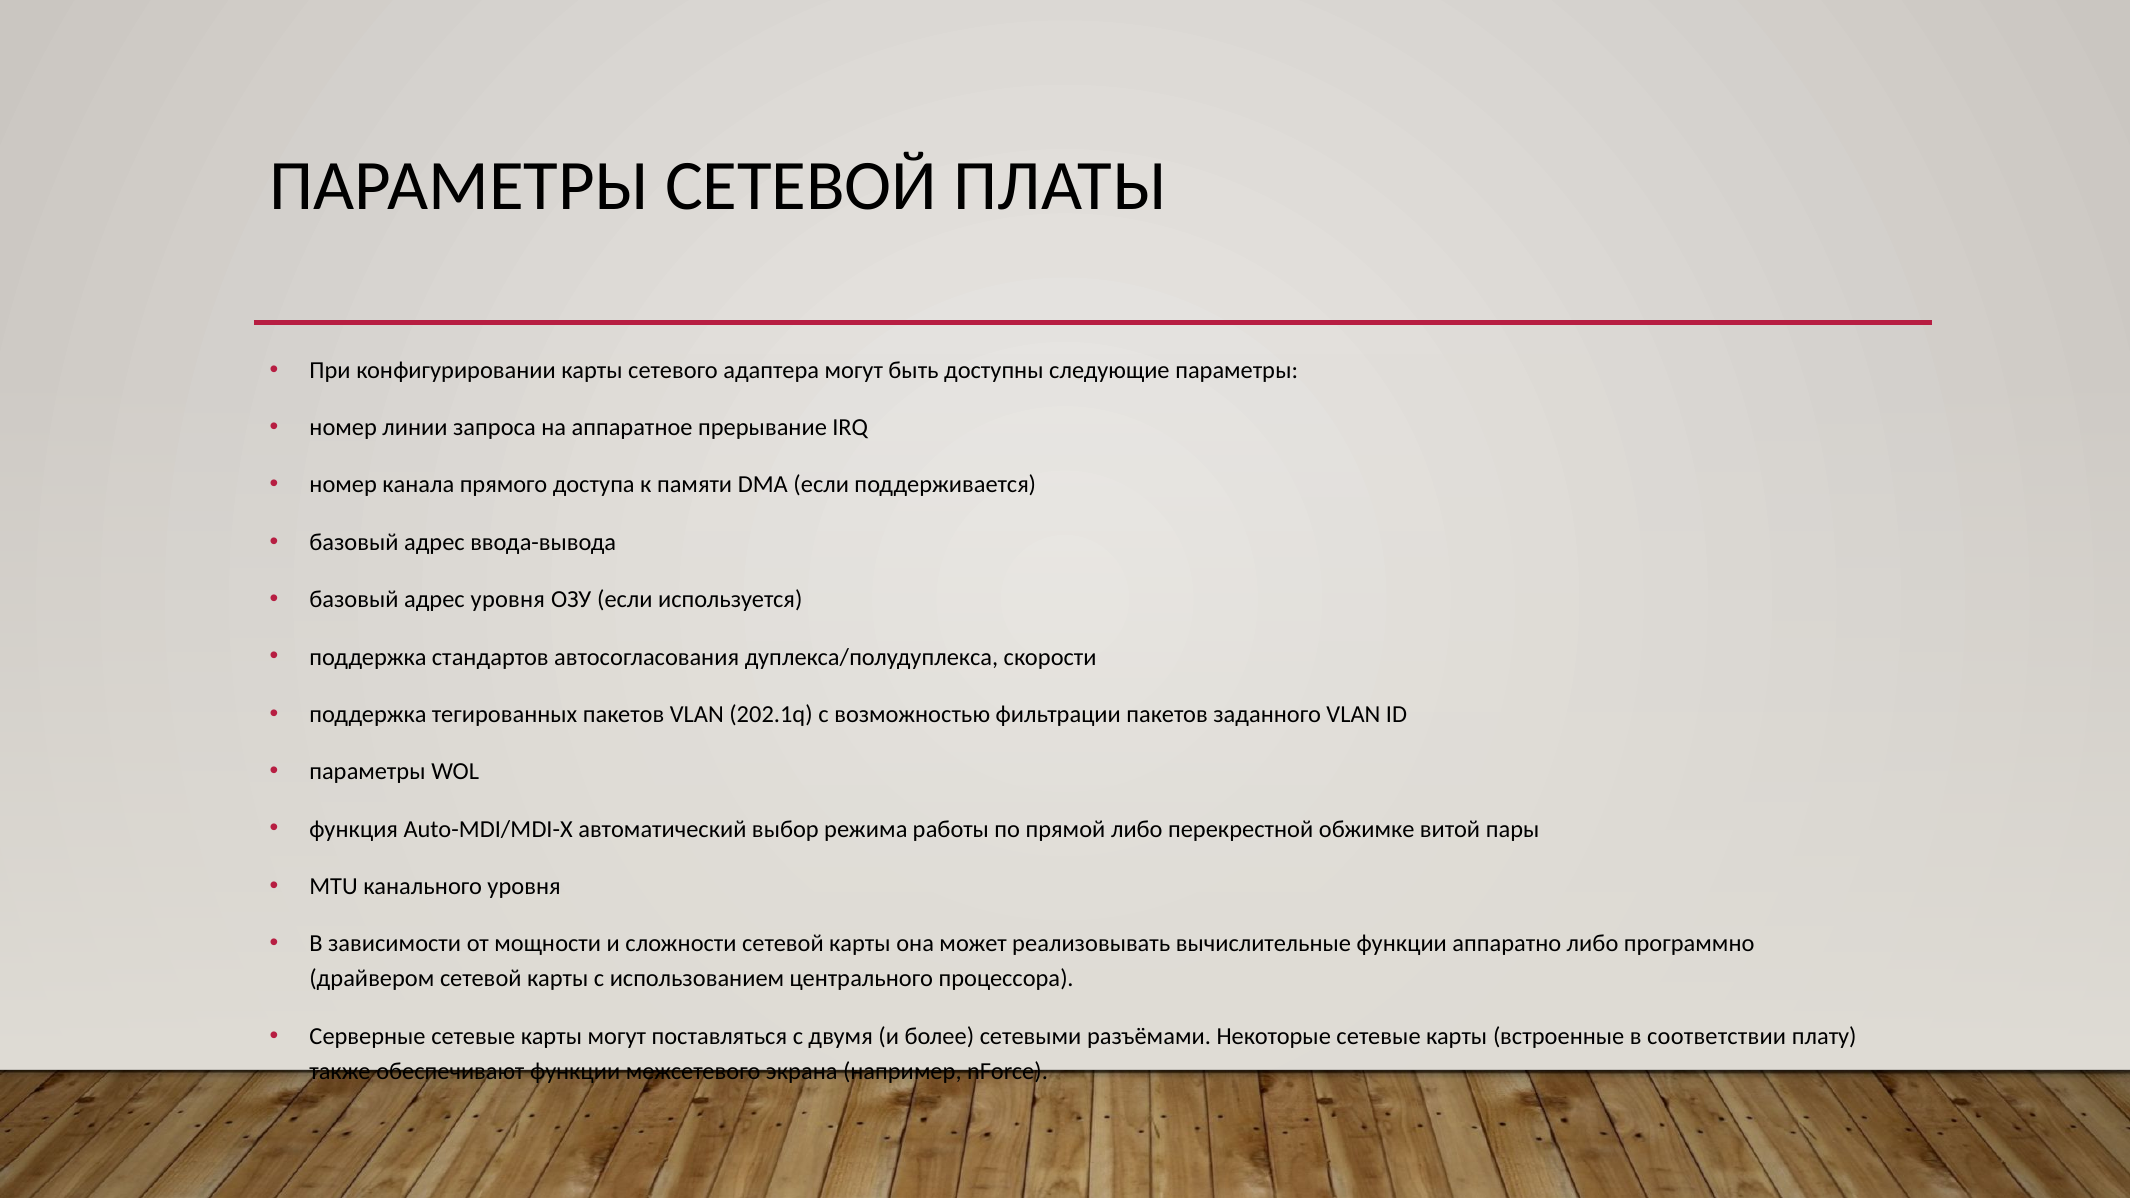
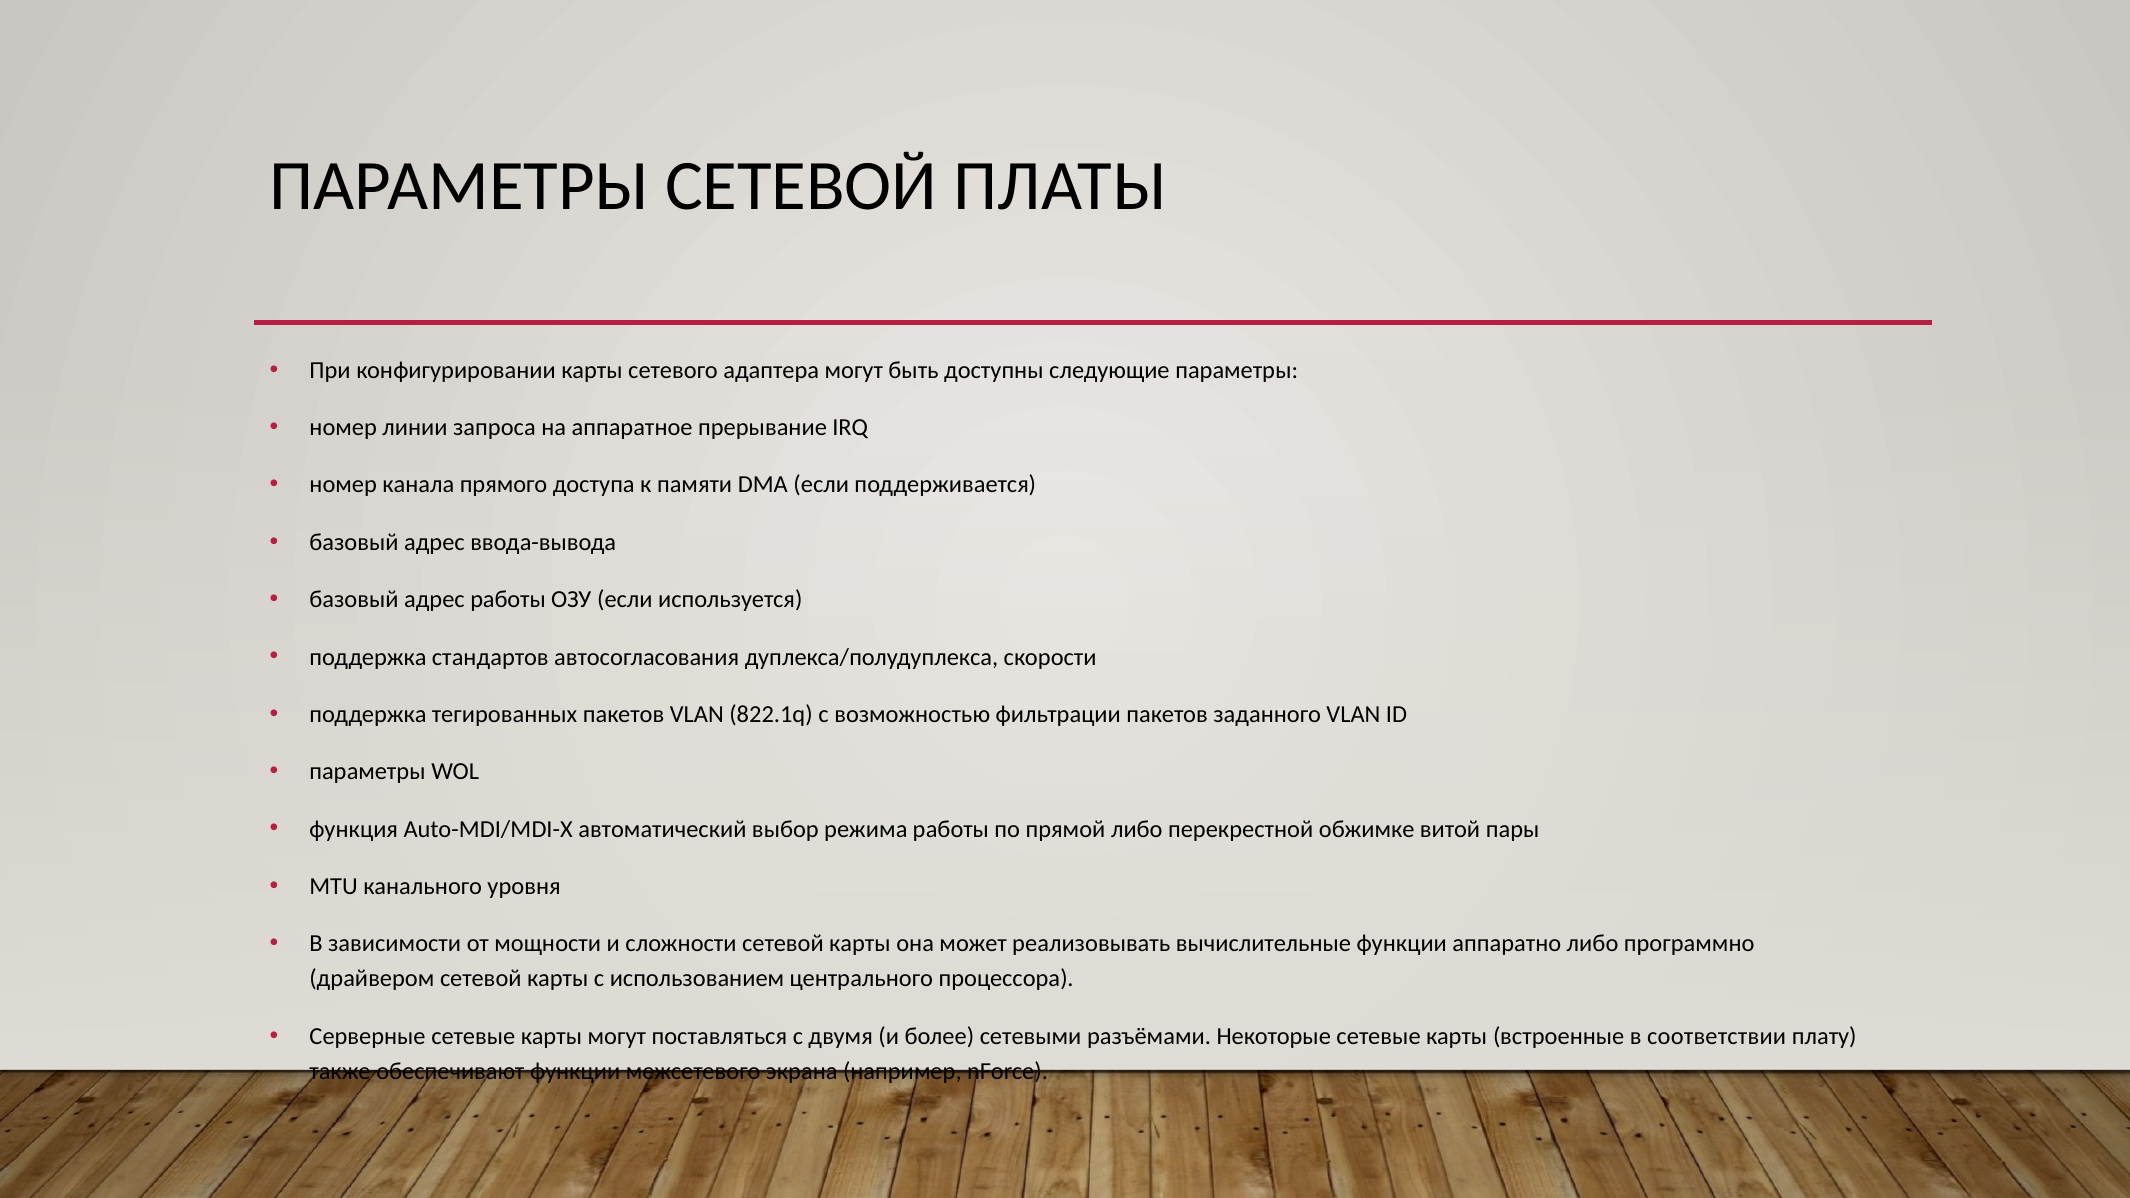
адрес уровня: уровня -> работы
202.1q: 202.1q -> 822.1q
